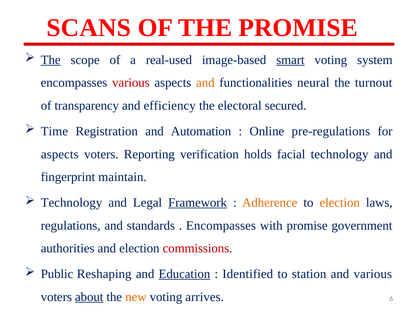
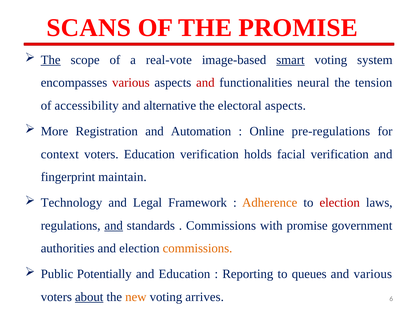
real-used: real-used -> real-vote
and at (205, 83) colour: orange -> red
turnout: turnout -> tension
transparency: transparency -> accessibility
efficiency: efficiency -> alternative
electoral secured: secured -> aspects
Time: Time -> More
aspects at (60, 154): aspects -> context
voters Reporting: Reporting -> Education
facial technology: technology -> verification
Framework underline: present -> none
election at (340, 203) colour: orange -> red
and at (114, 226) underline: none -> present
Encompasses at (221, 226): Encompasses -> Commissions
commissions at (198, 249) colour: red -> orange
Reshaping: Reshaping -> Potentially
Education at (184, 274) underline: present -> none
Identified: Identified -> Reporting
station: station -> queues
